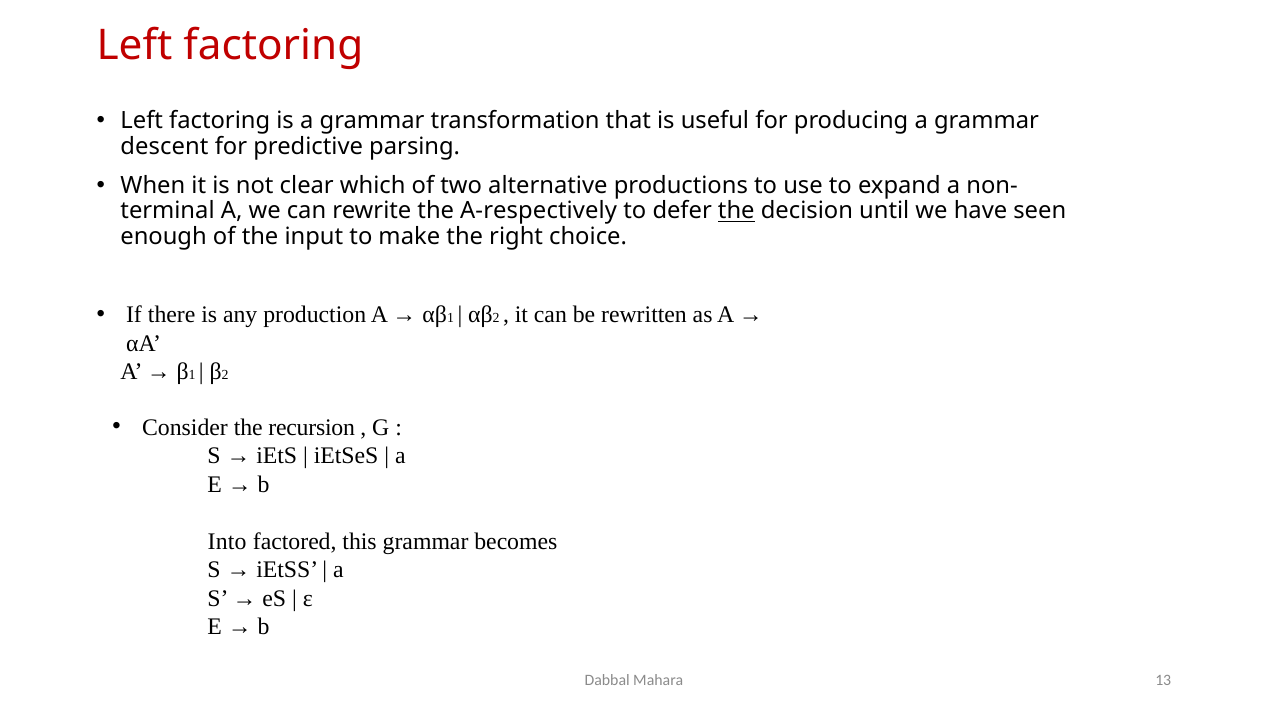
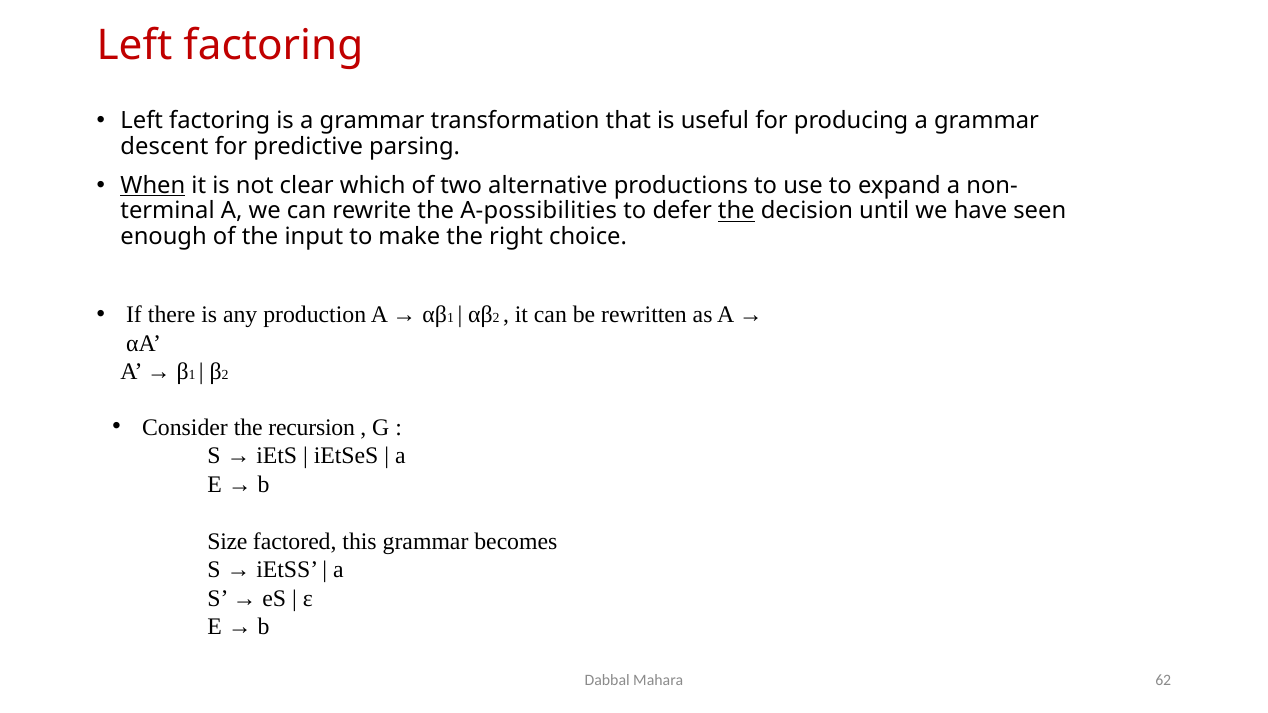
When underline: none -> present
A-respectively: A-respectively -> A-possibilities
Into: Into -> Size
13: 13 -> 62
